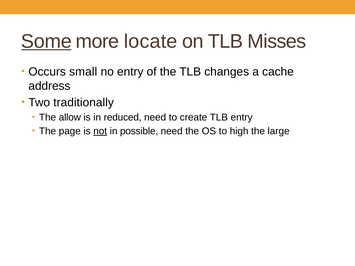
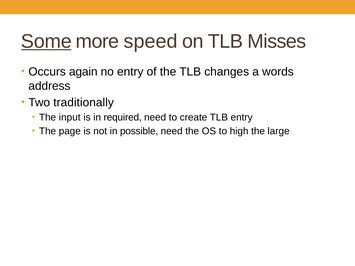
locate: locate -> speed
small: small -> again
cache: cache -> words
allow: allow -> input
reduced: reduced -> required
not underline: present -> none
